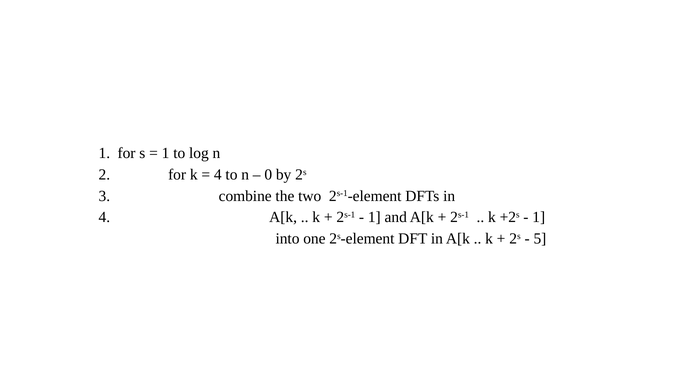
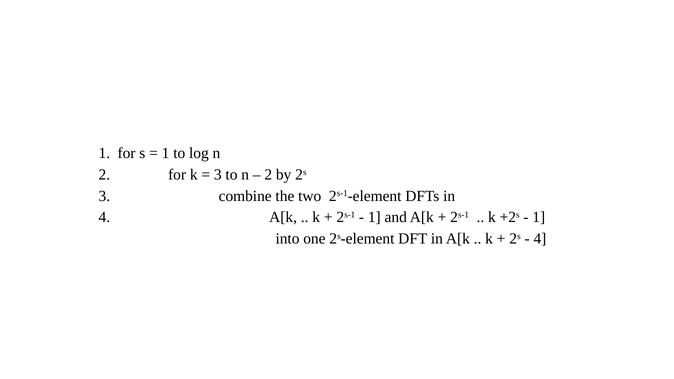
4 at (218, 175): 4 -> 3
0 at (268, 175): 0 -> 2
5 at (540, 239): 5 -> 4
